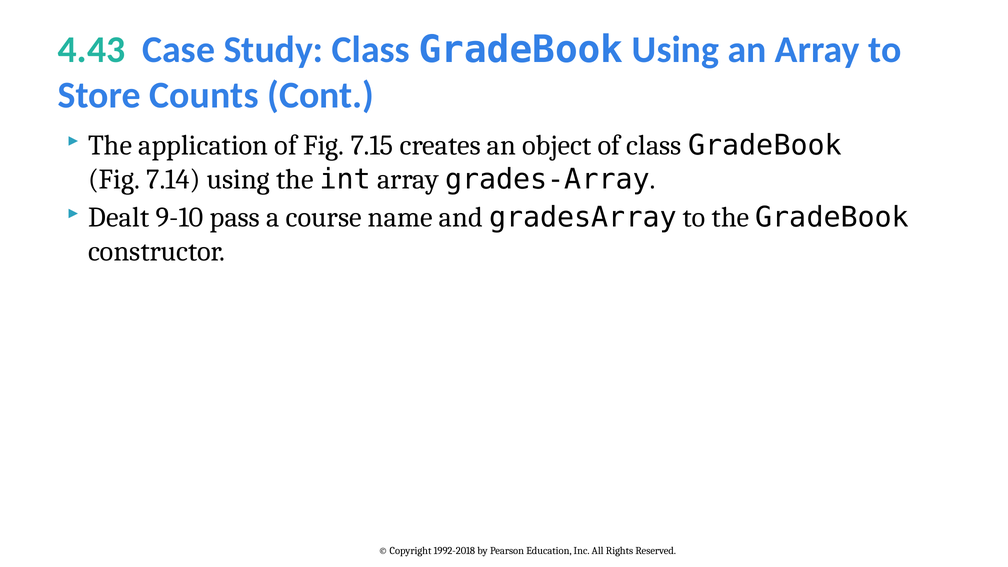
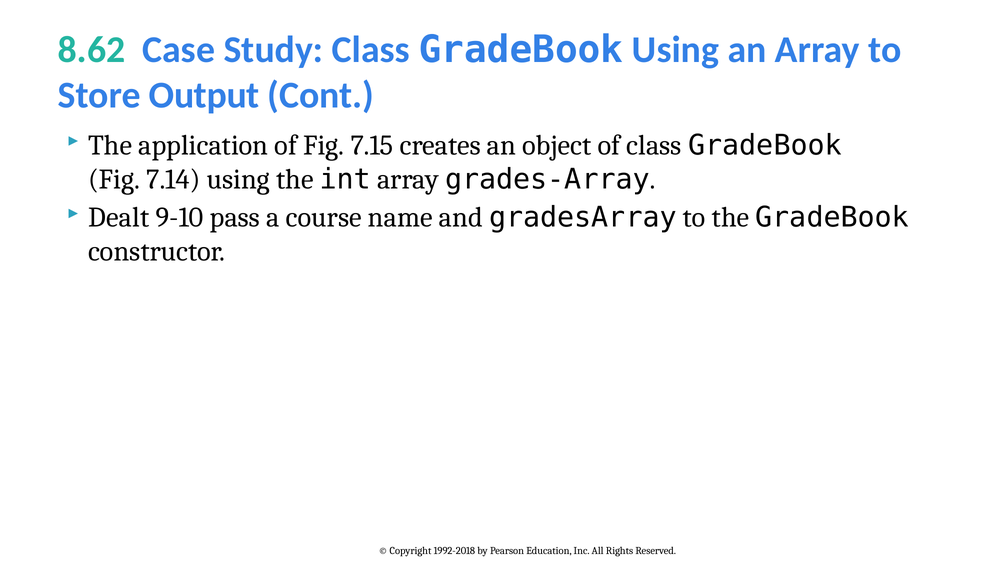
4.43: 4.43 -> 8.62
Counts: Counts -> Output
